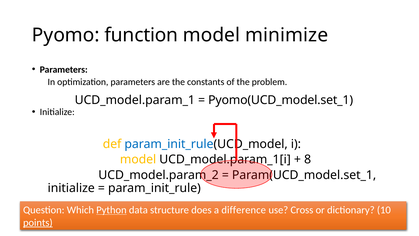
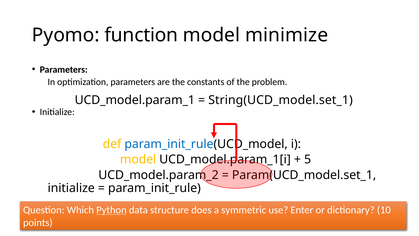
Pyomo(UCD_model.set_1: Pyomo(UCD_model.set_1 -> String(UCD_model.set_1
8: 8 -> 5
difference: difference -> symmetric
Cross: Cross -> Enter
points underline: present -> none
